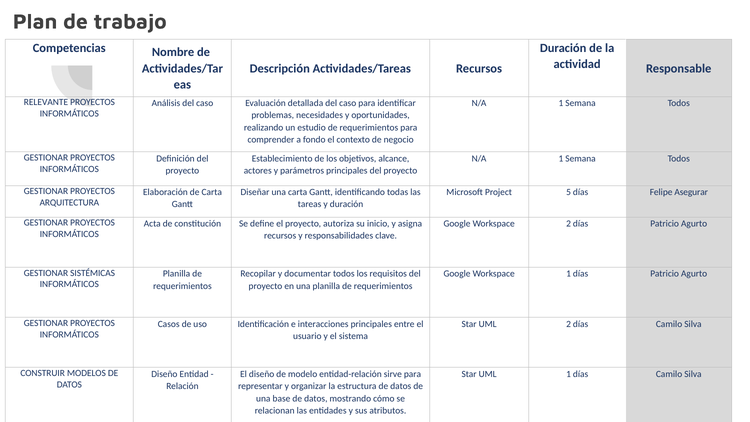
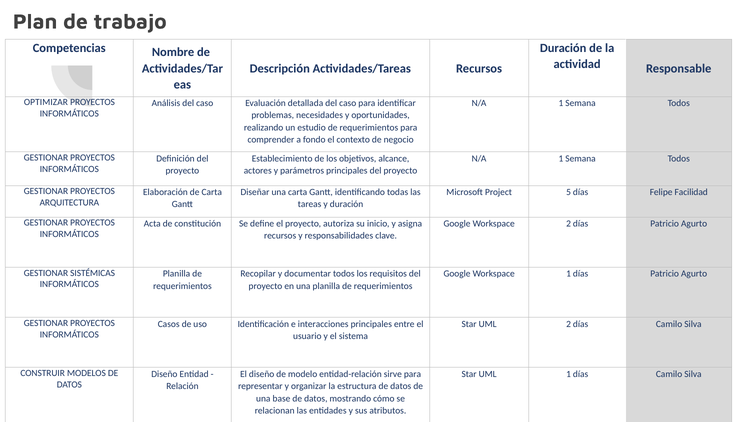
RELEVANTE: RELEVANTE -> OPTIMIZAR
Asegurar: Asegurar -> Facilidad
